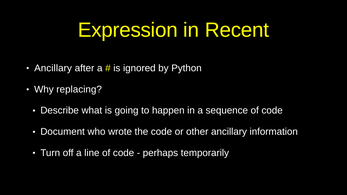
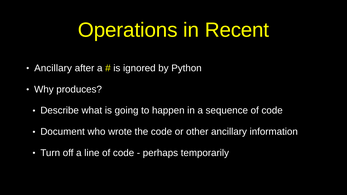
Expression: Expression -> Operations
replacing: replacing -> produces
